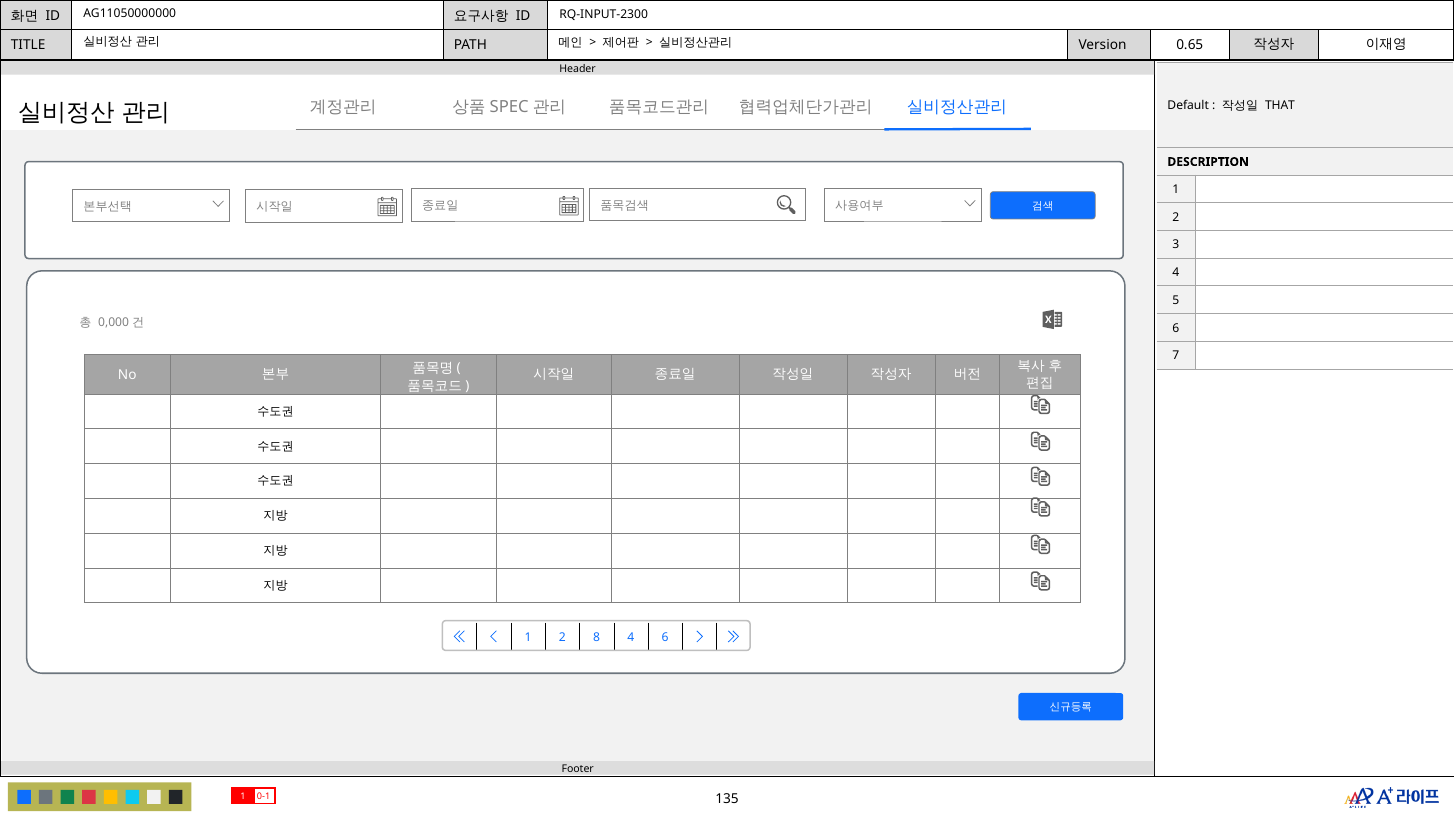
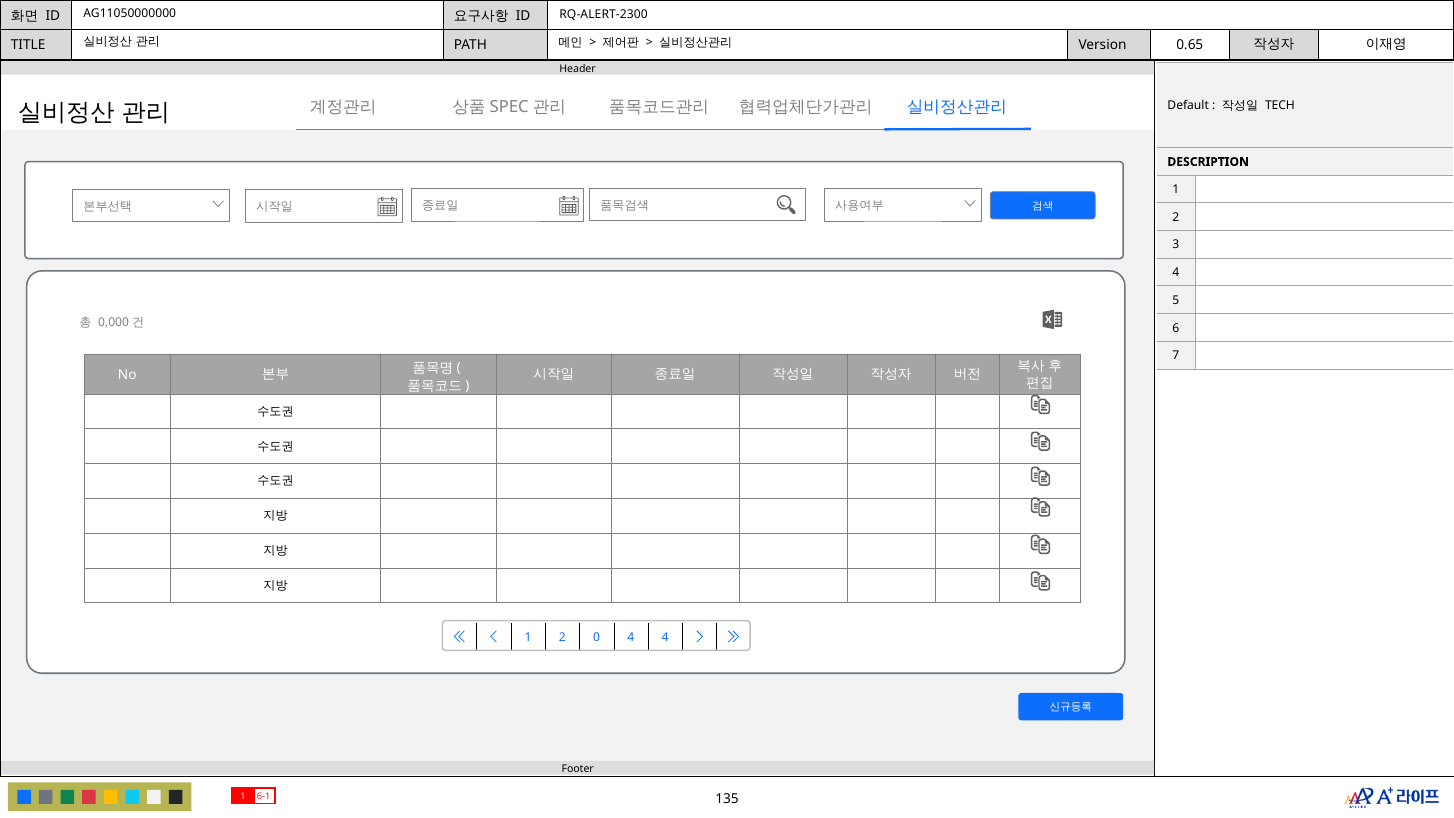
RQ-INPUT-2300: RQ-INPUT-2300 -> RQ-ALERT-2300
THAT: THAT -> TECH
8: 8 -> 0
4 6: 6 -> 4
0-1: 0-1 -> 6-1
